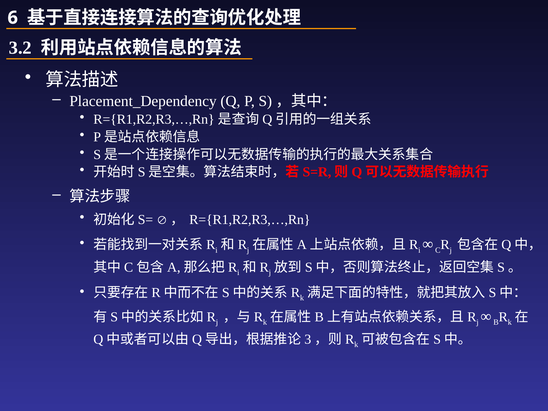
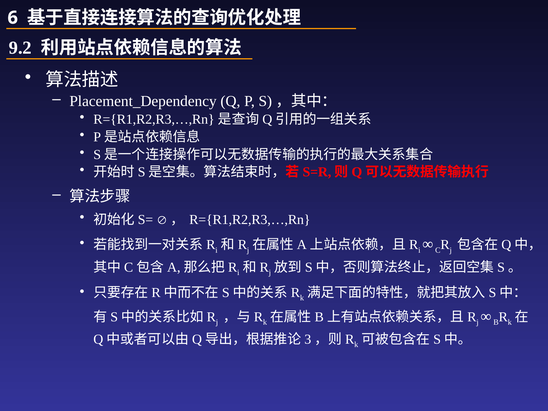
3.2: 3.2 -> 9.2
